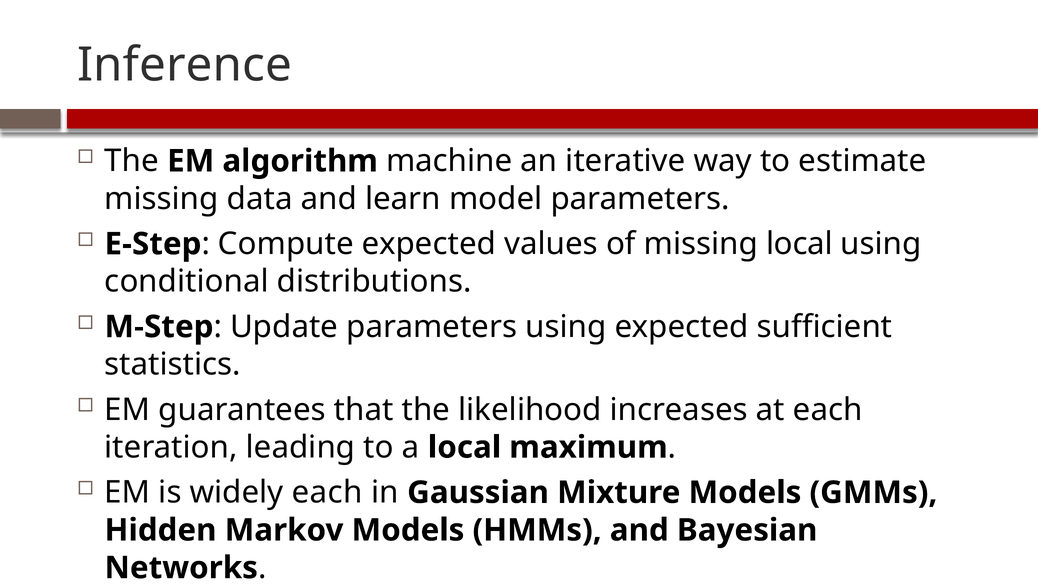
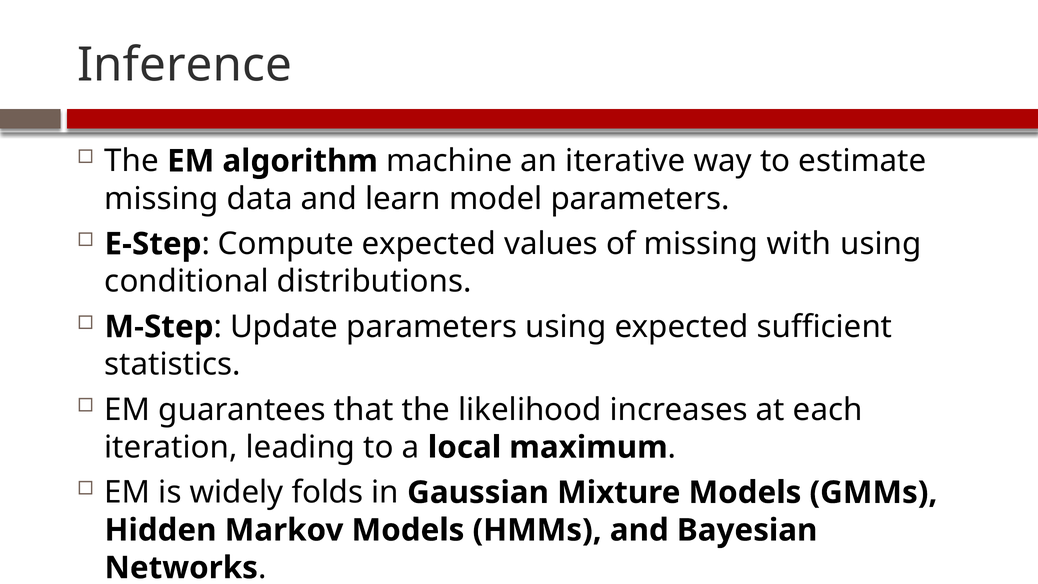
missing local: local -> with
widely each: each -> folds
